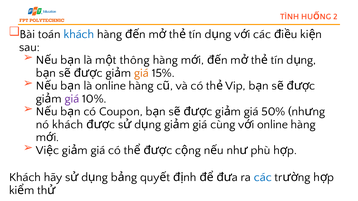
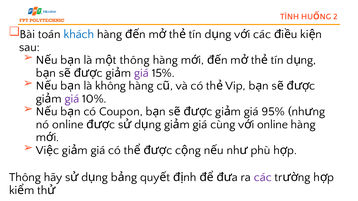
giá at (142, 73) colour: orange -> purple
là online: online -> không
50%: 50% -> 95%
nó khách: khách -> online
Khách at (25, 178): Khách -> Thông
các at (263, 178) colour: blue -> purple
